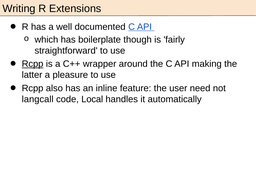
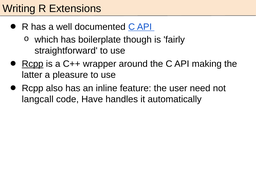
Local: Local -> Have
